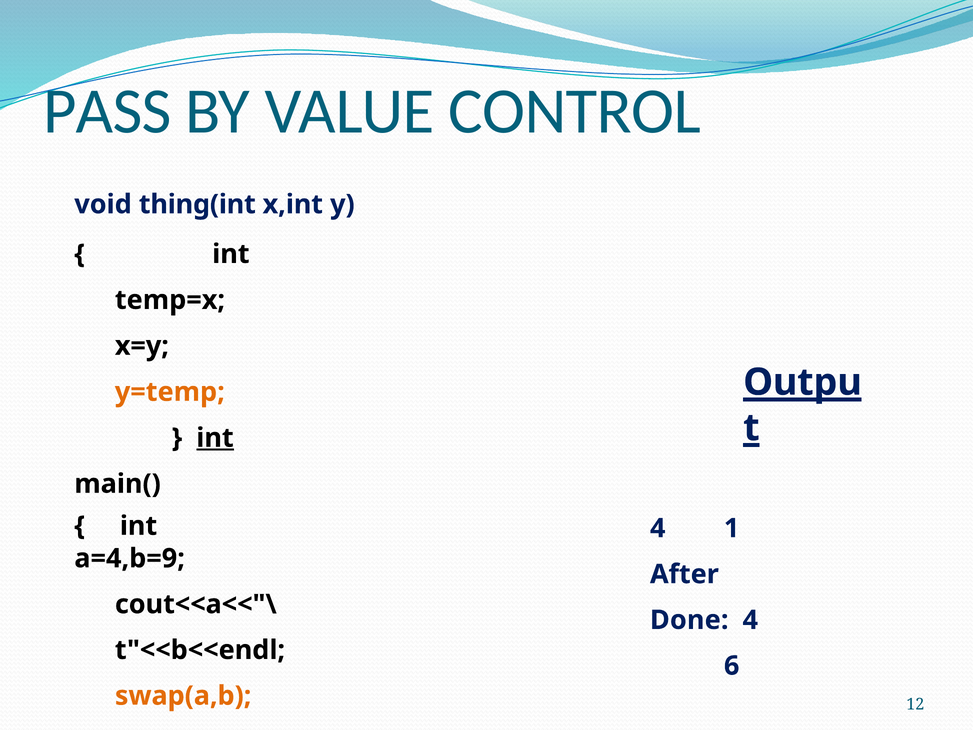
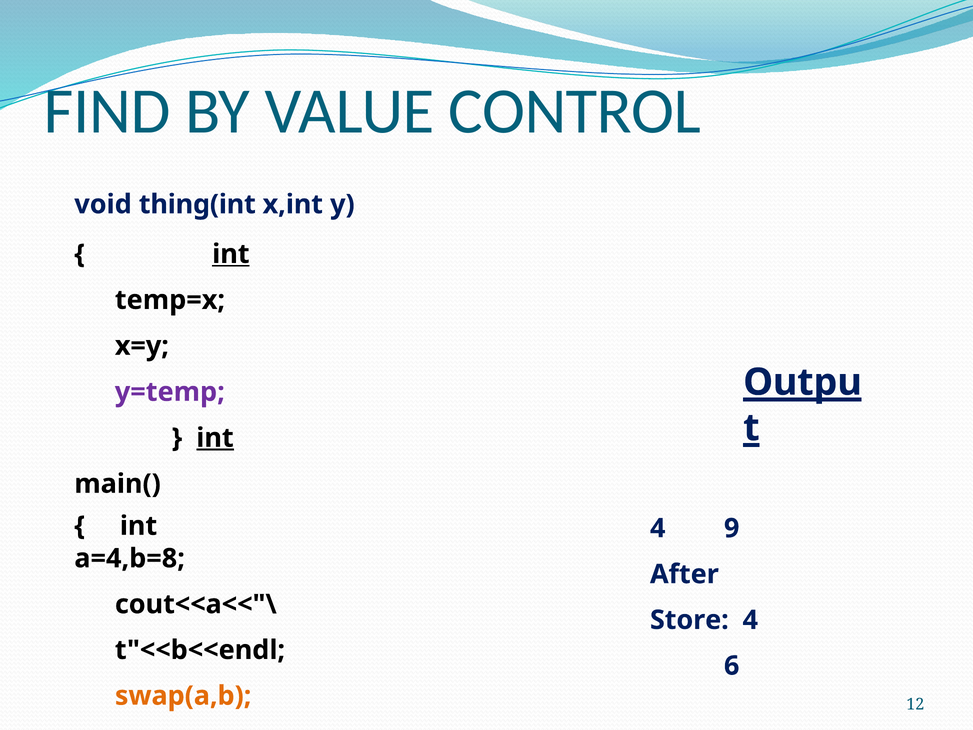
PASS: PASS -> FIND
int at (231, 254) underline: none -> present
y=temp colour: orange -> purple
1: 1 -> 9
a=4,b=9: a=4,b=9 -> a=4,b=8
Done: Done -> Store
